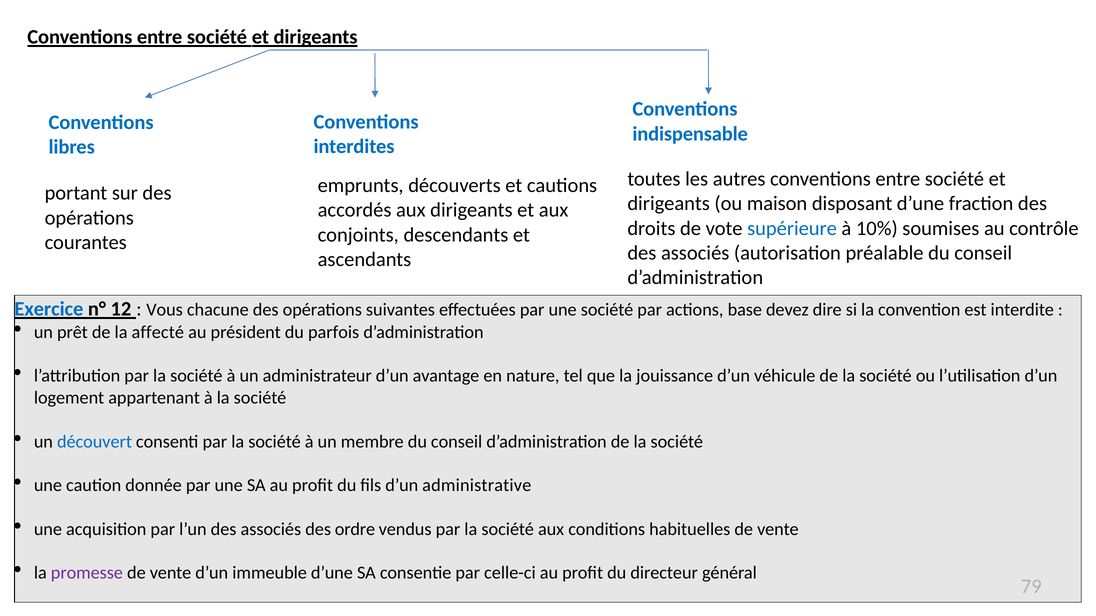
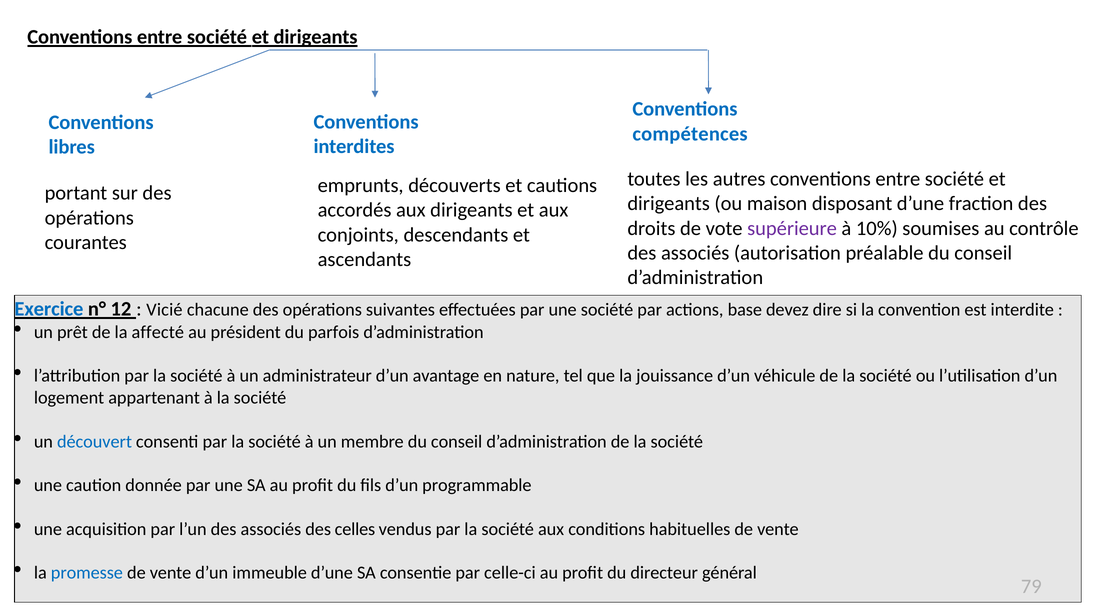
indispensable: indispensable -> compétences
supérieure colour: blue -> purple
Vous: Vous -> Vicié
administrative: administrative -> programmable
ordre: ordre -> celles
promesse colour: purple -> blue
